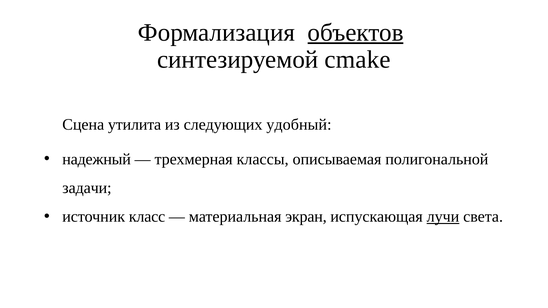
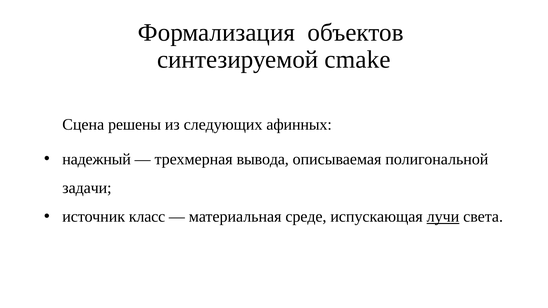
объектов underline: present -> none
утилита: утилита -> решены
удобный: удобный -> афинных
классы: классы -> вывода
экран: экран -> среде
